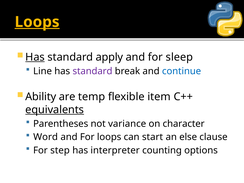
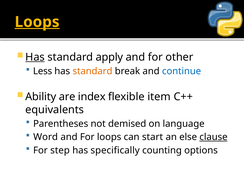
sleep: sleep -> other
Line: Line -> Less
standard at (92, 71) colour: purple -> orange
temp: temp -> index
equivalents underline: present -> none
variance: variance -> demised
character: character -> language
clause underline: none -> present
interpreter: interpreter -> specifically
